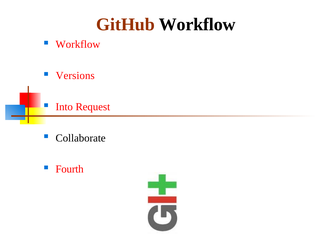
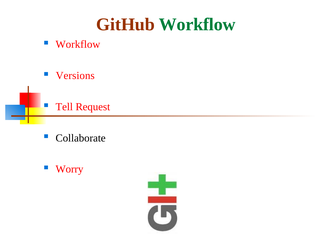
Workflow at (197, 24) colour: black -> green
Into: Into -> Tell
Fourth: Fourth -> Worry
